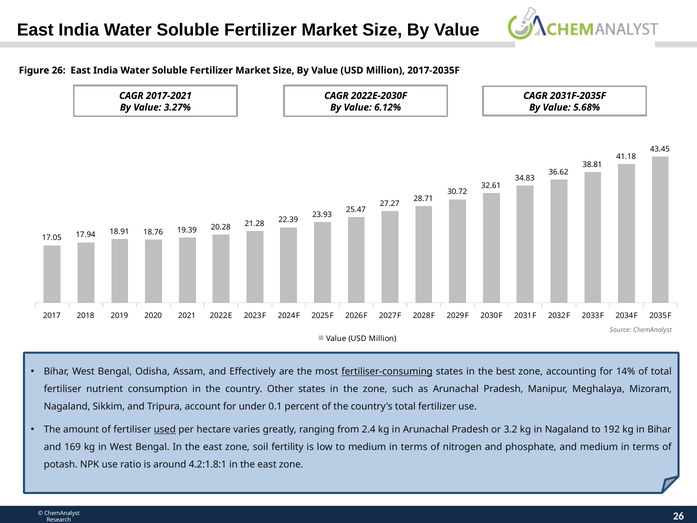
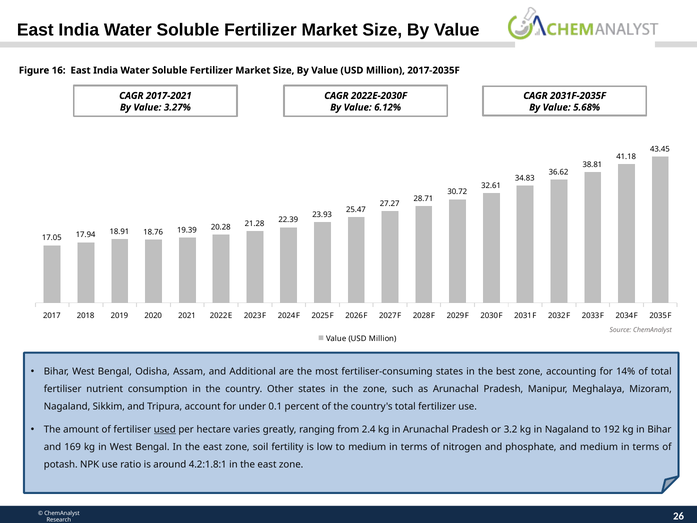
Figure 26: 26 -> 16
Effectively: Effectively -> Additional
fertiliser-consuming underline: present -> none
